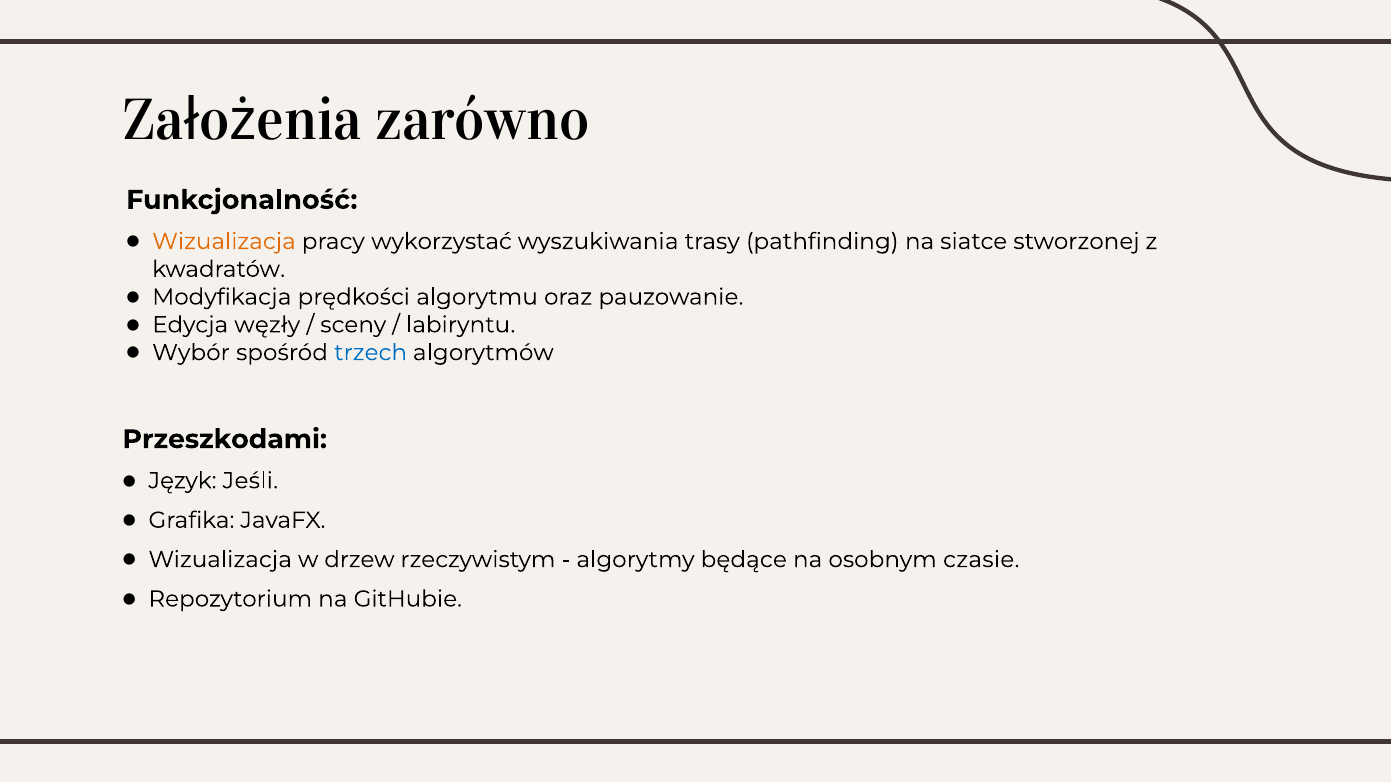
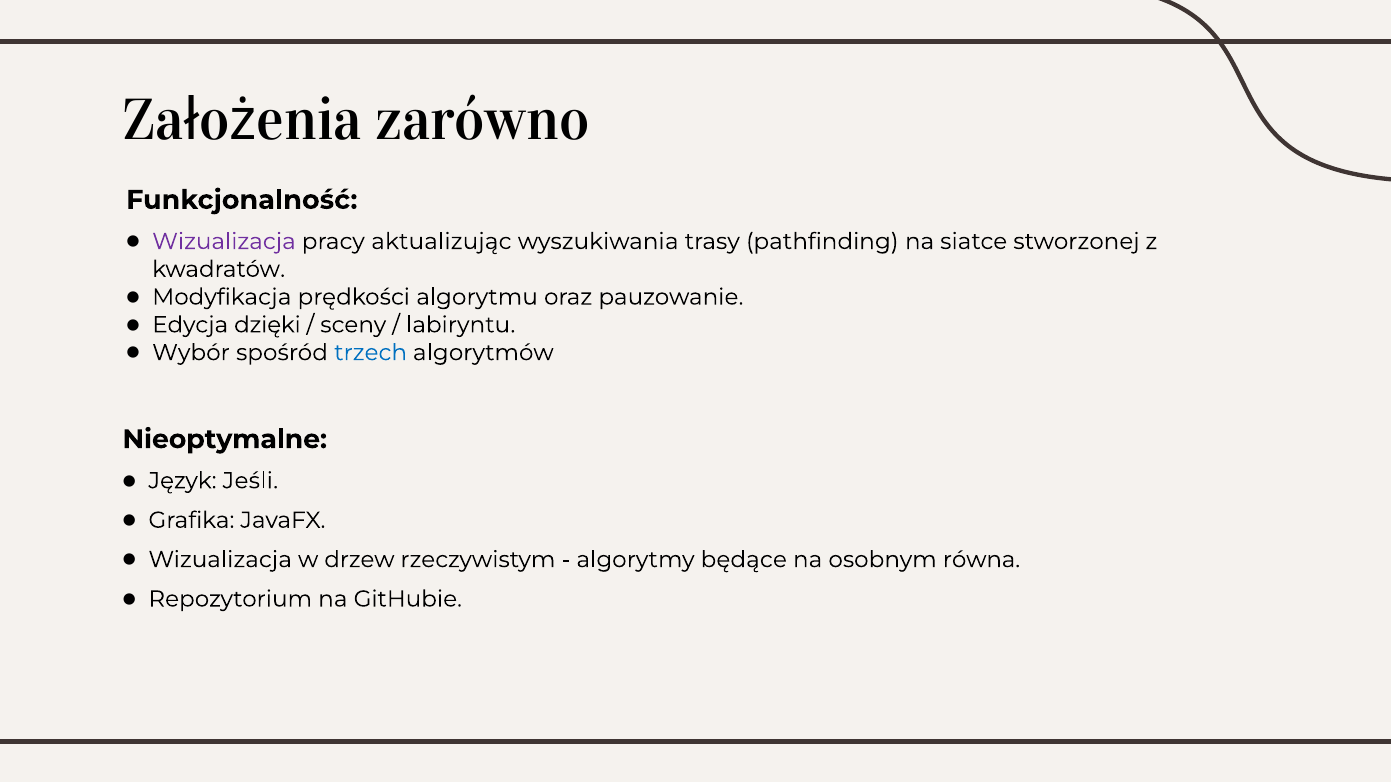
Wizualizacja at (224, 242) colour: orange -> purple
wykorzystać: wykorzystać -> aktualizując
węzły: węzły -> dzięki
Przeszkodami: Przeszkodami -> Nieoptymalne
czasie: czasie -> równa
